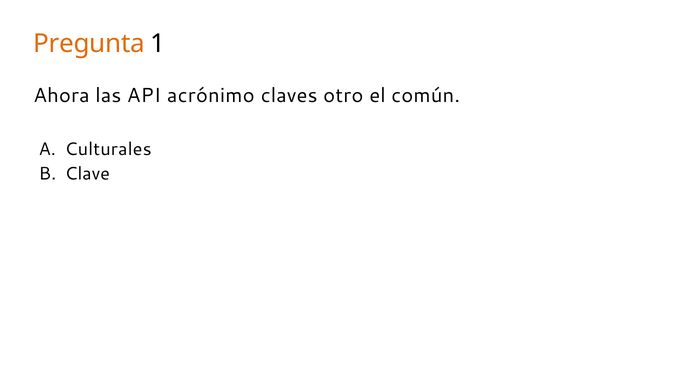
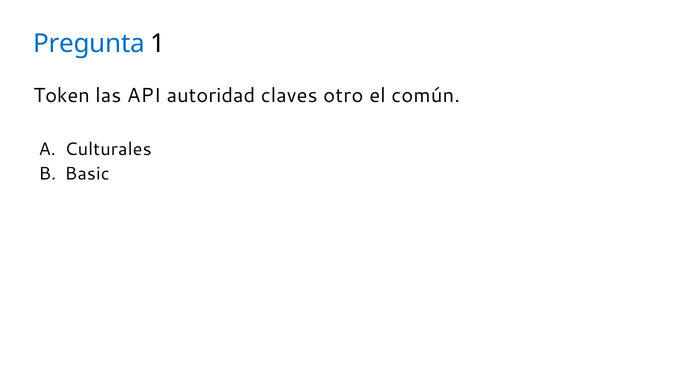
Pregunta colour: orange -> blue
Ahora: Ahora -> Token
acrónimo: acrónimo -> autoridad
Clave: Clave -> Basic
